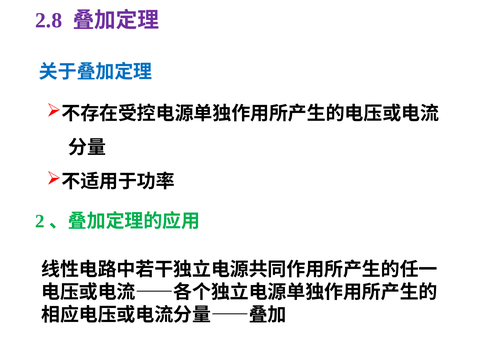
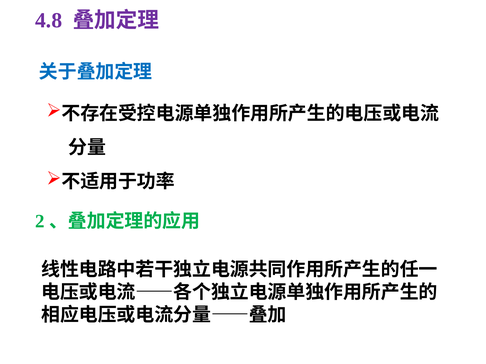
2.8: 2.8 -> 4.8
